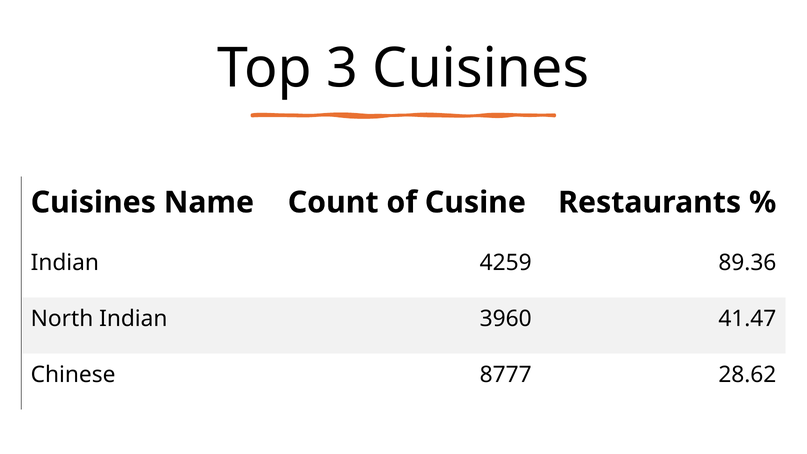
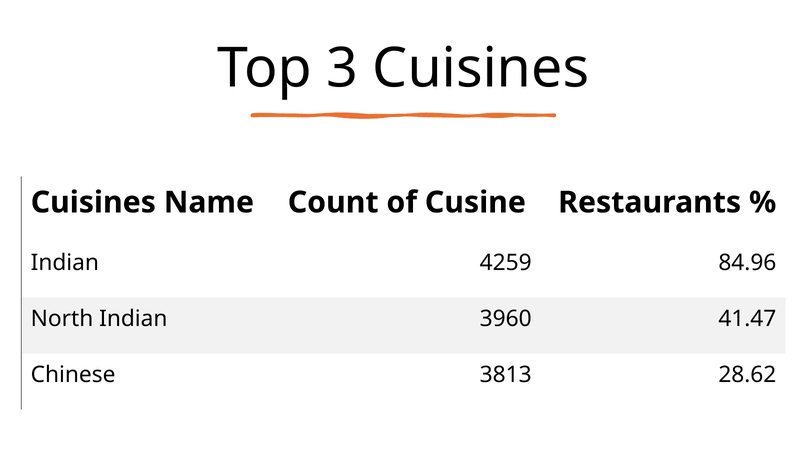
89.36: 89.36 -> 84.96
8777: 8777 -> 3813
